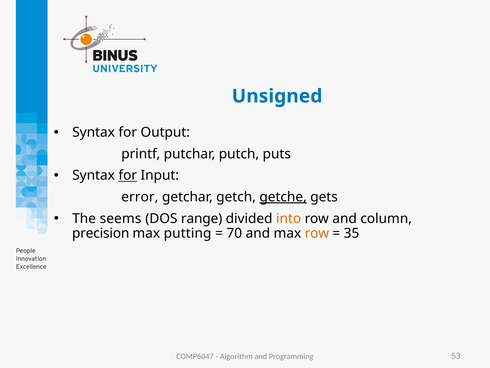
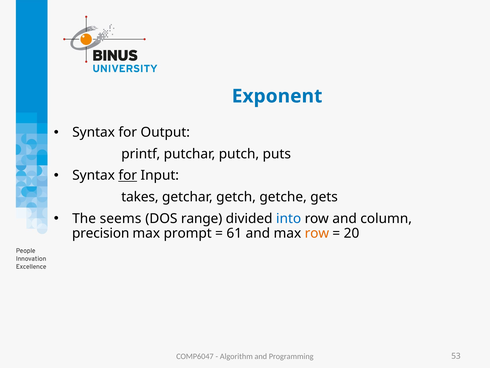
Unsigned: Unsigned -> Exponent
error: error -> takes
getche underline: present -> none
into colour: orange -> blue
putting: putting -> prompt
70: 70 -> 61
35: 35 -> 20
